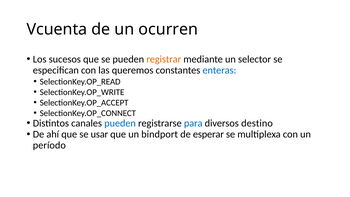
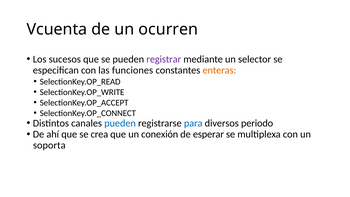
registrar colour: orange -> purple
queremos: queremos -> funciones
enteras colour: blue -> orange
destino: destino -> periodo
usar: usar -> crea
bindport: bindport -> conexión
período: período -> soporta
